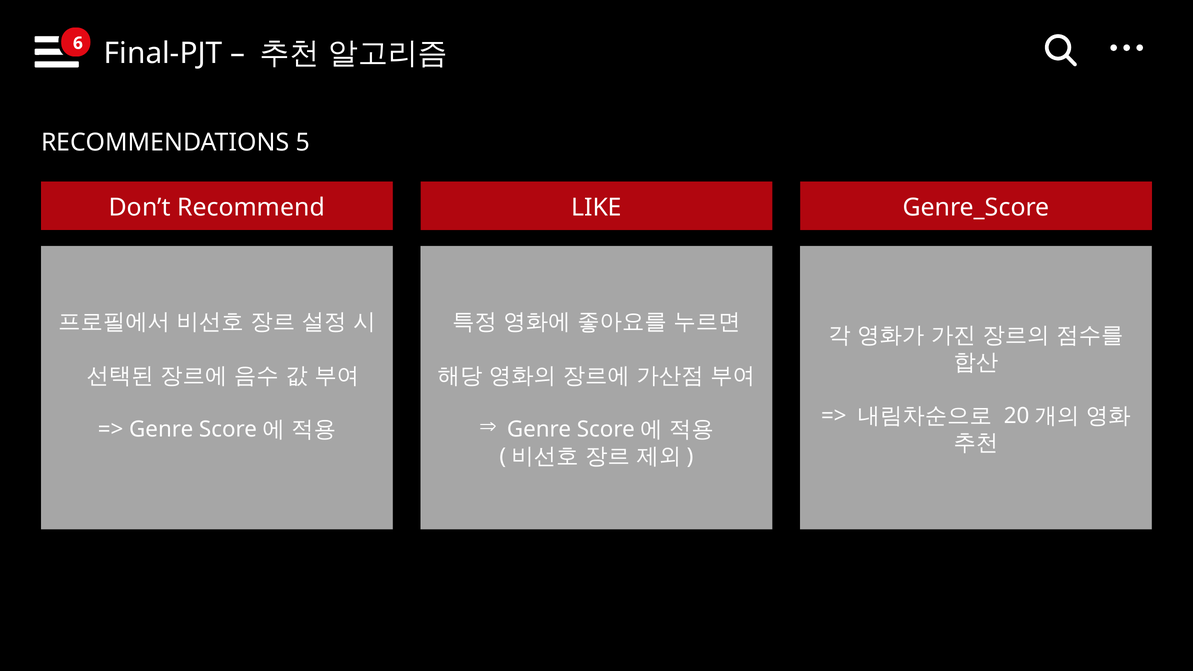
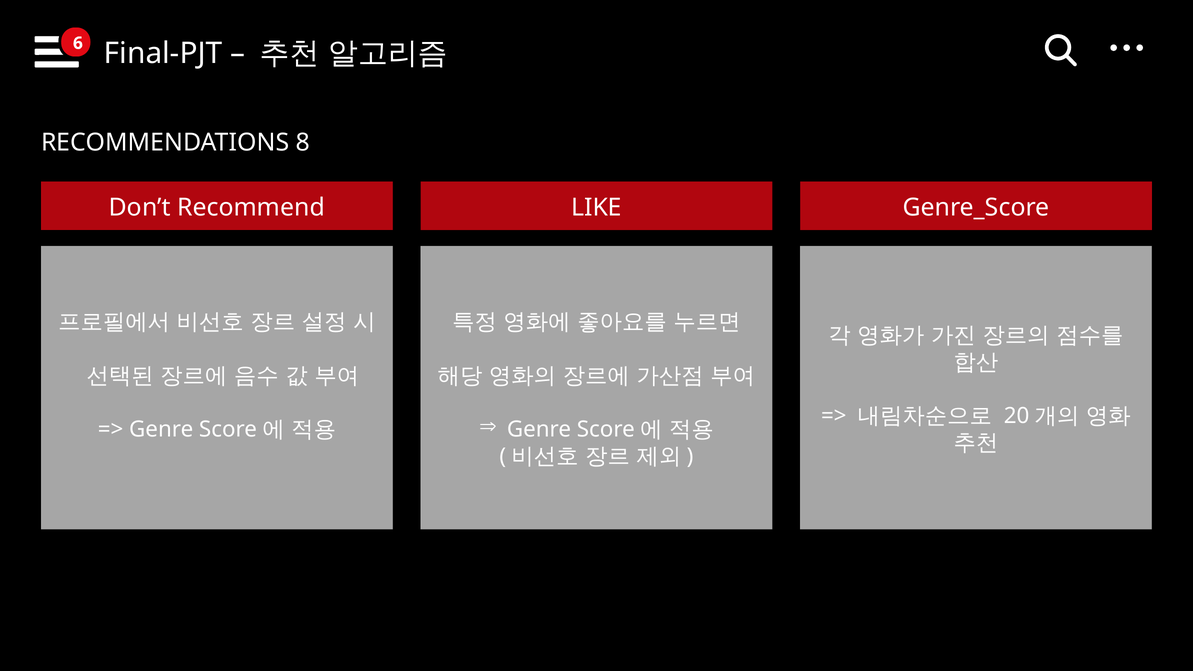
5: 5 -> 8
